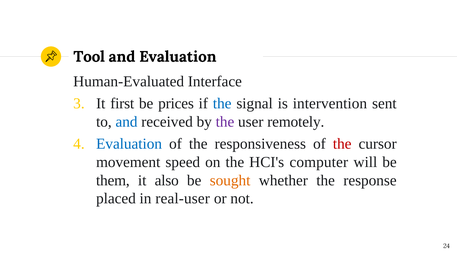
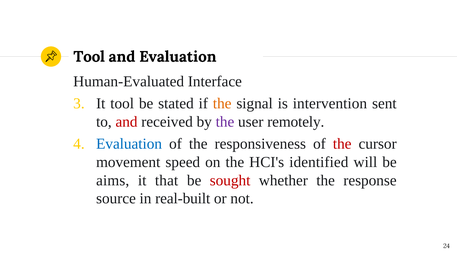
It first: first -> tool
prices: prices -> stated
the at (222, 103) colour: blue -> orange
and at (127, 122) colour: blue -> red
computer: computer -> identified
them: them -> aims
also: also -> that
sought colour: orange -> red
placed: placed -> source
real-user: real-user -> real-built
